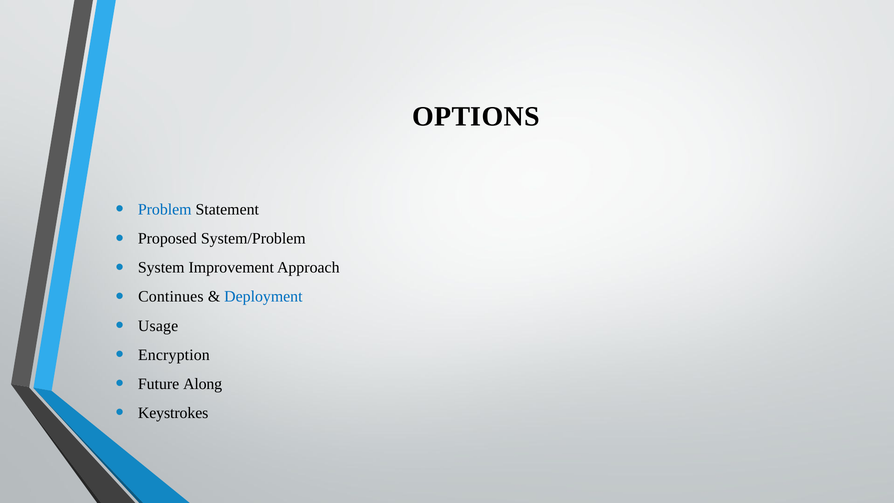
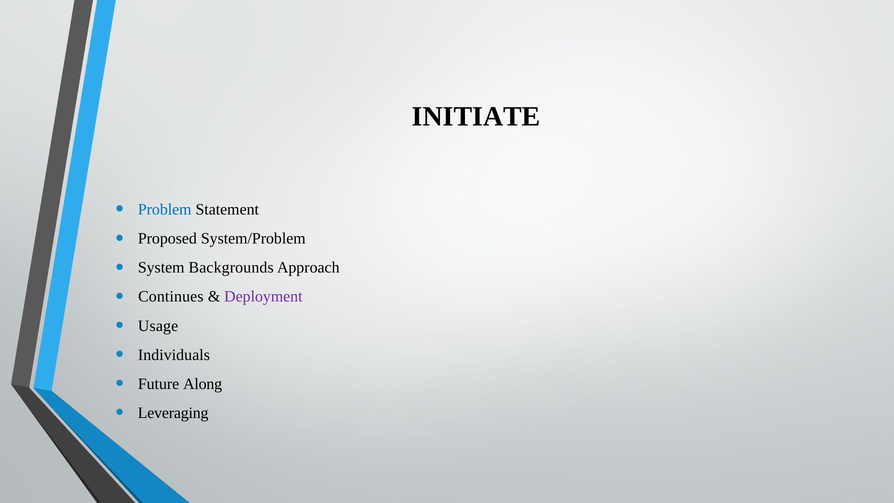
OPTIONS: OPTIONS -> INITIATE
Improvement: Improvement -> Backgrounds
Deployment colour: blue -> purple
Encryption: Encryption -> Individuals
Keystrokes: Keystrokes -> Leveraging
